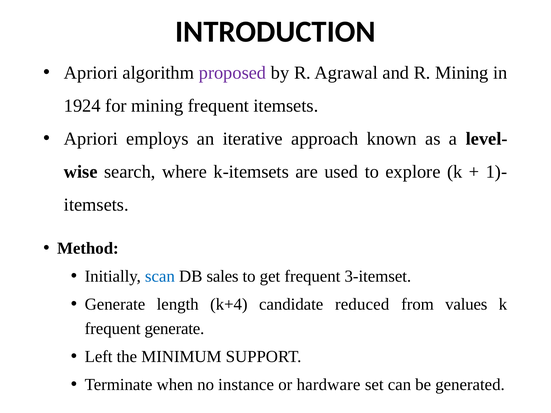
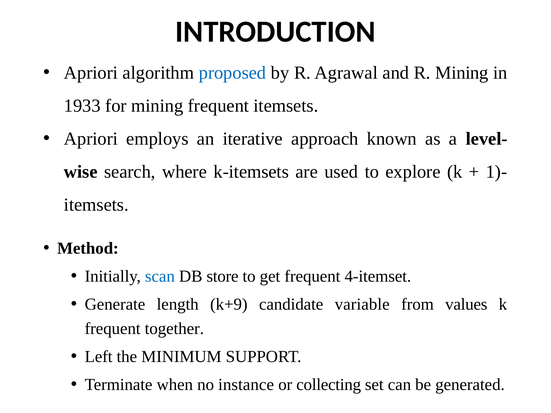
proposed colour: purple -> blue
1924: 1924 -> 1933
sales: sales -> store
3-itemset: 3-itemset -> 4-itemset
k+4: k+4 -> k+9
reduced: reduced -> variable
frequent generate: generate -> together
hardware: hardware -> collecting
